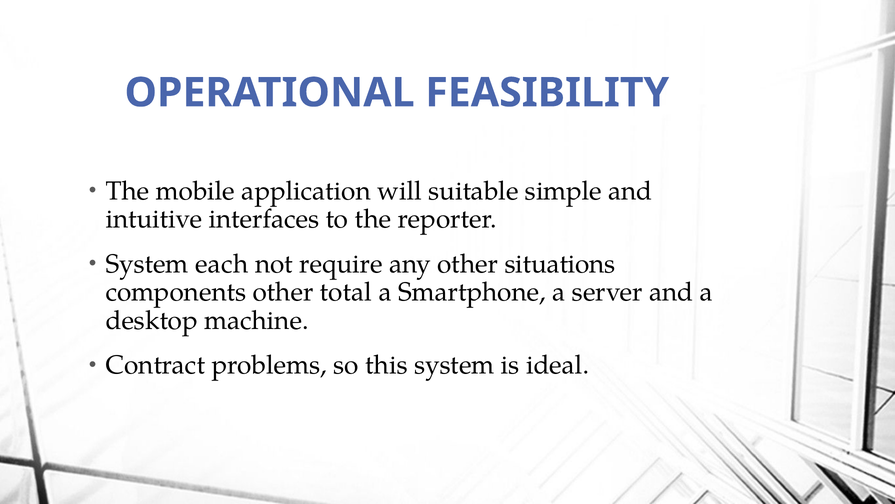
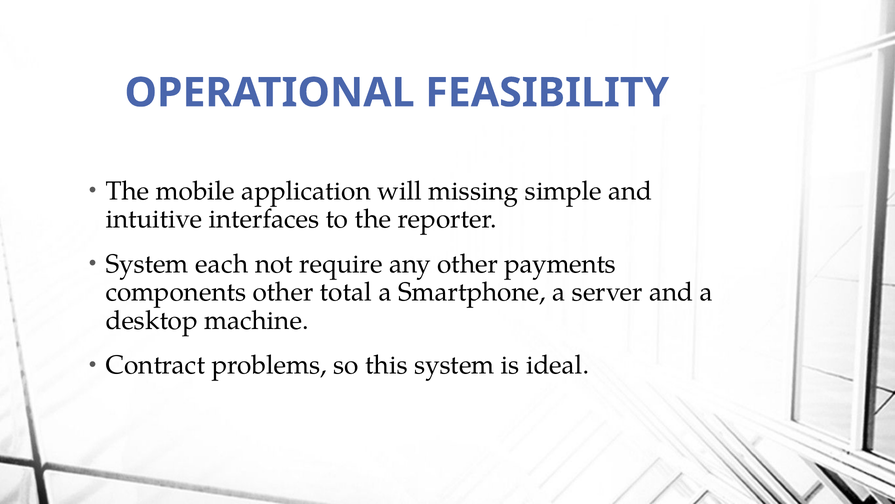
suitable: suitable -> missing
situations: situations -> payments
